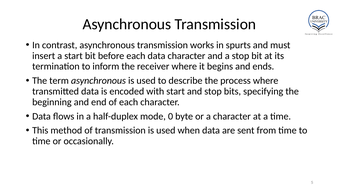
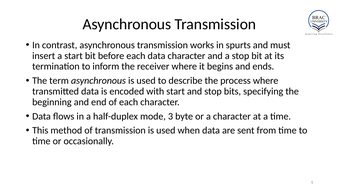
0: 0 -> 3
